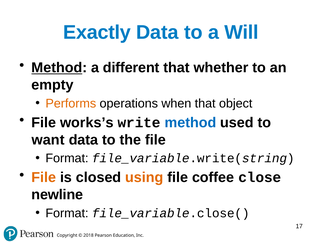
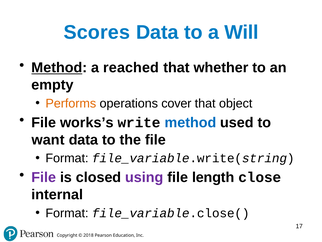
Exactly: Exactly -> Scores
different: different -> reached
when: when -> cover
File at (44, 177) colour: orange -> purple
using colour: orange -> purple
coffee: coffee -> length
newline: newline -> internal
